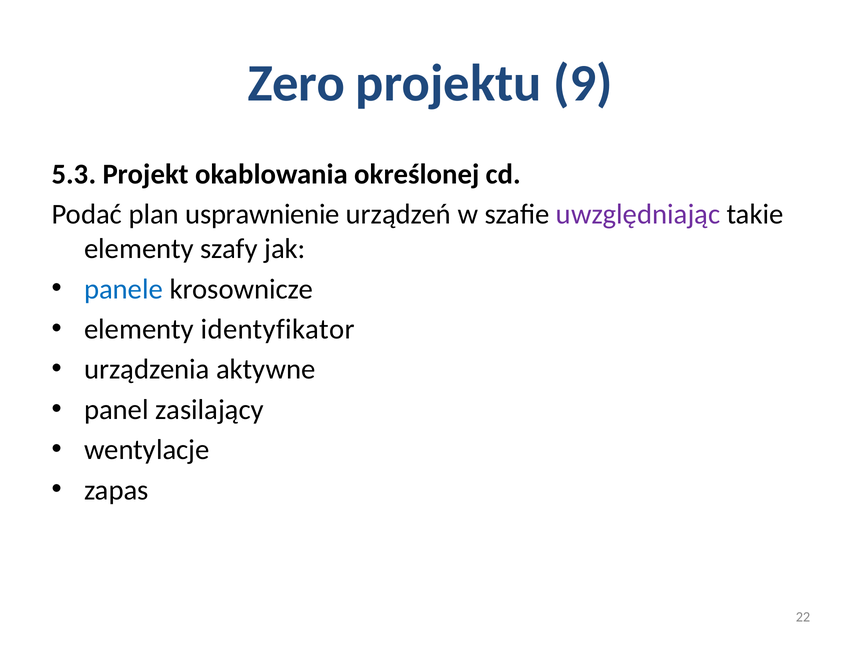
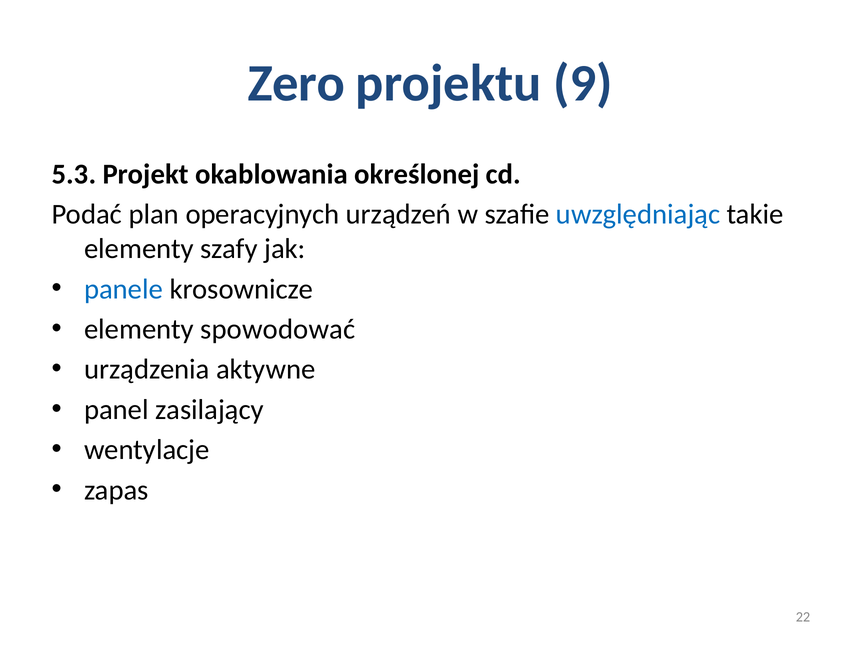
usprawnienie: usprawnienie -> operacyjnych
uwzględniając colour: purple -> blue
identyfikator: identyfikator -> spowodować
